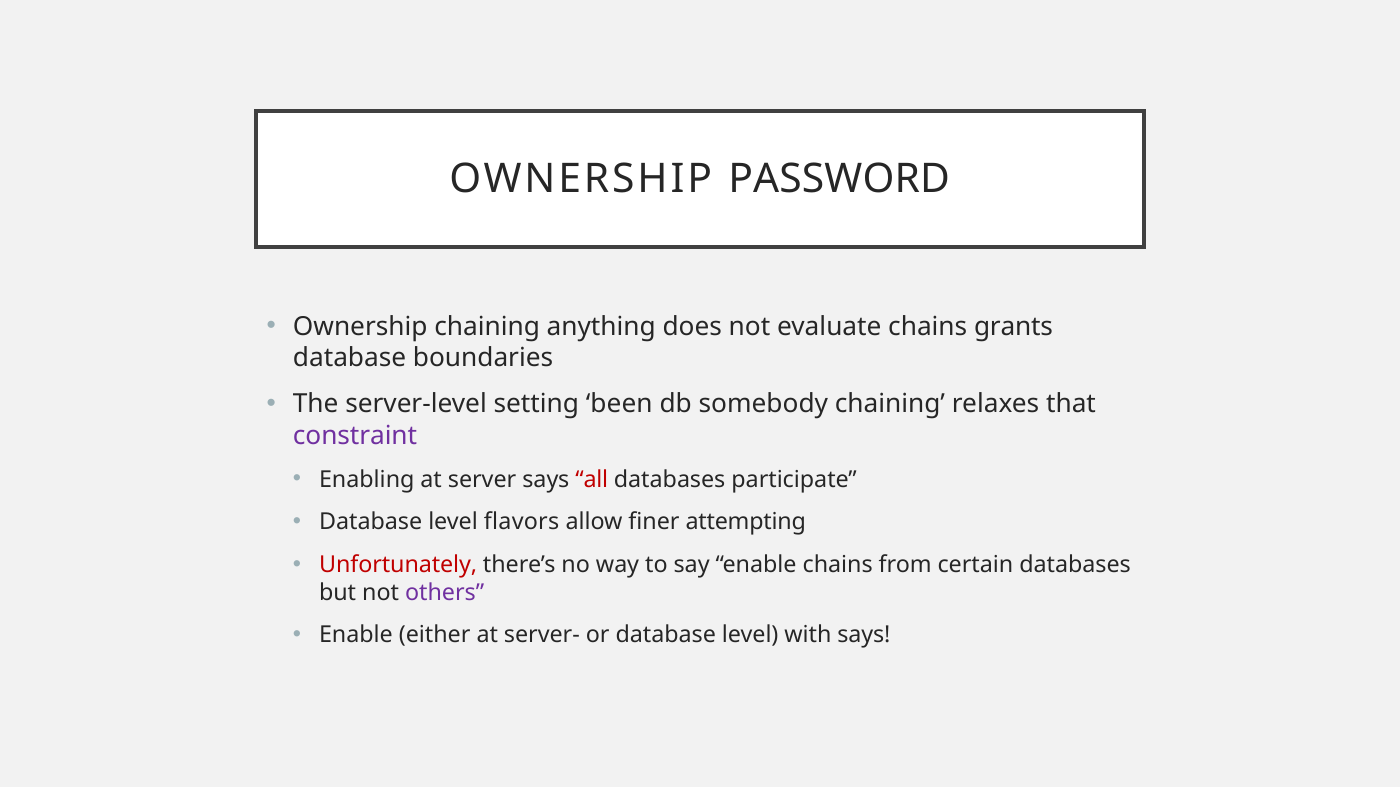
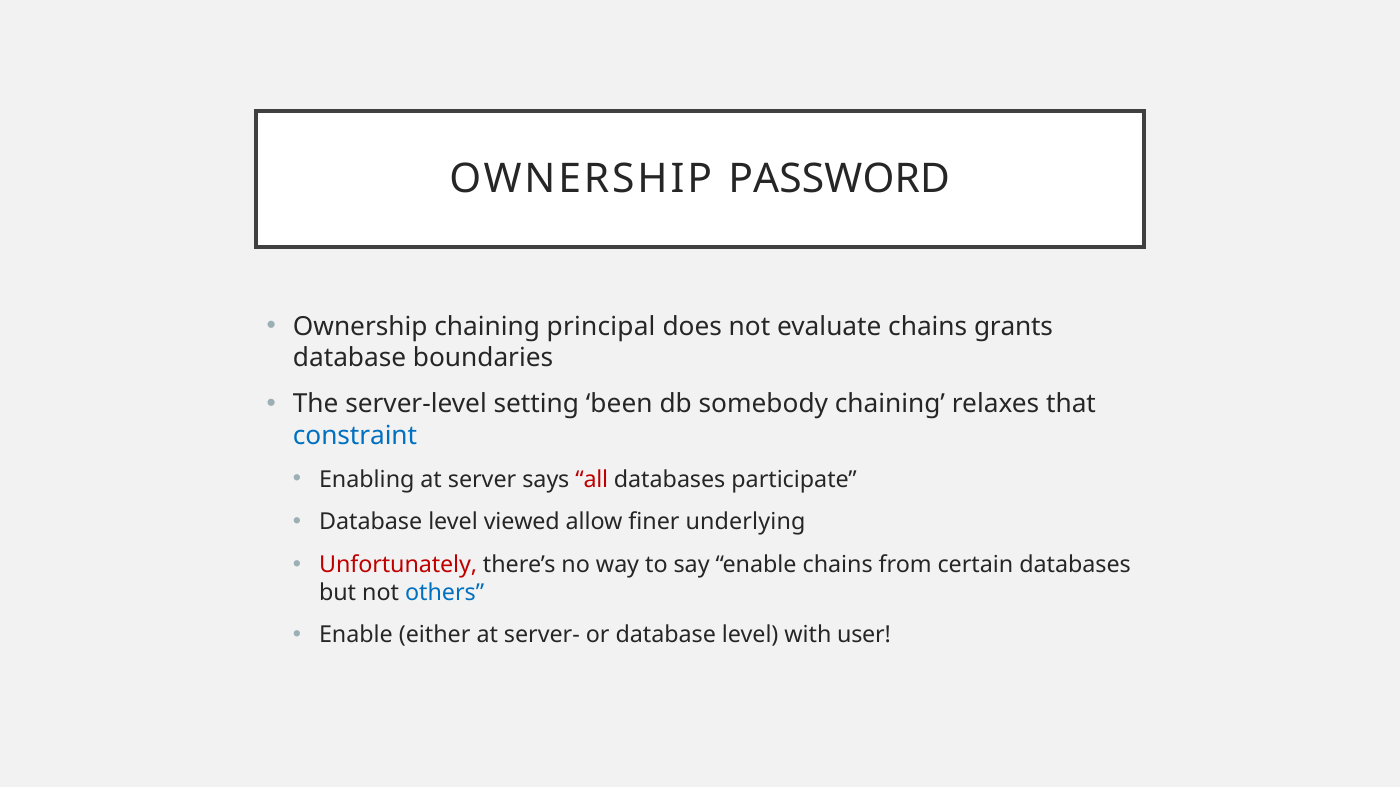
anything: anything -> principal
constraint colour: purple -> blue
flavors: flavors -> viewed
attempting: attempting -> underlying
others colour: purple -> blue
with says: says -> user
